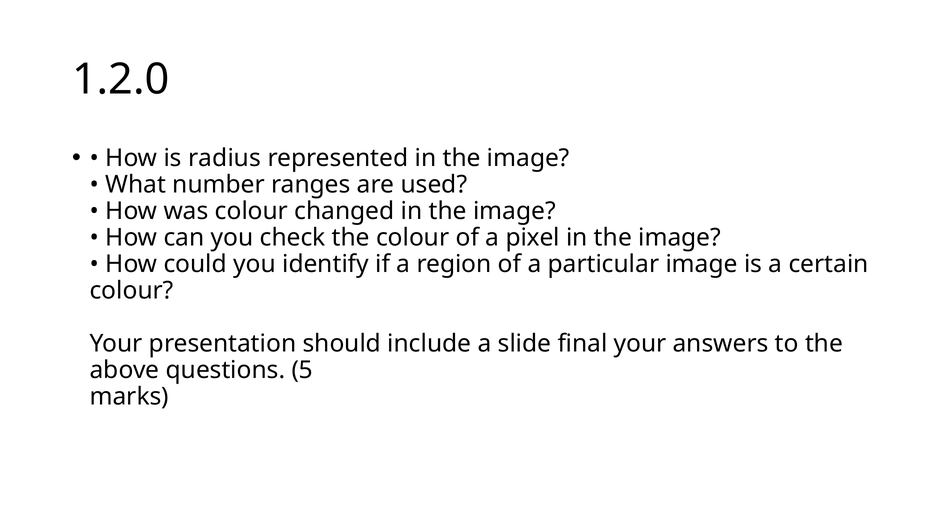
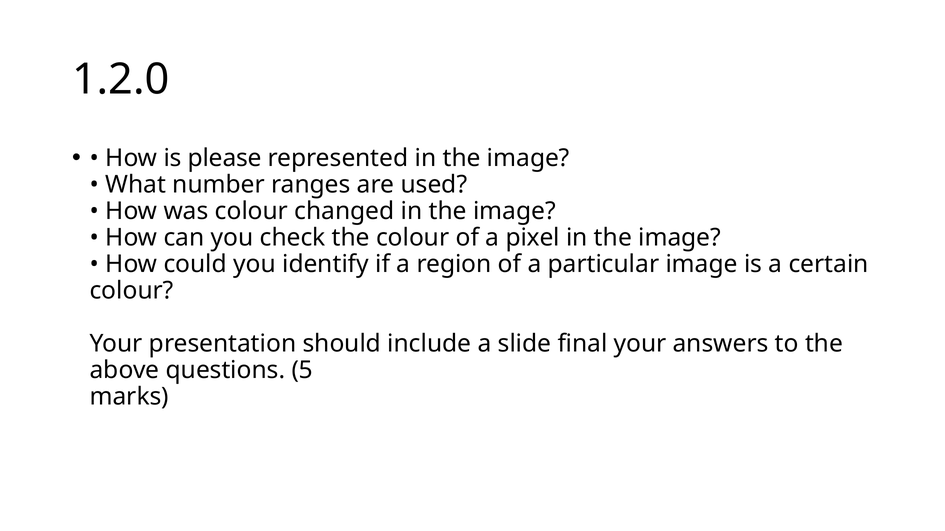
radius: radius -> please
